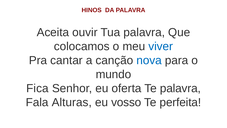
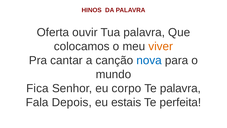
Aceita: Aceita -> Oferta
viver colour: blue -> orange
oferta: oferta -> corpo
Alturas: Alturas -> Depois
vosso: vosso -> estais
